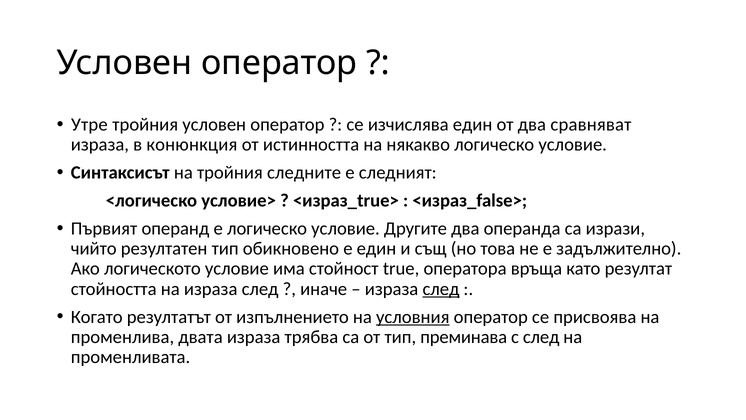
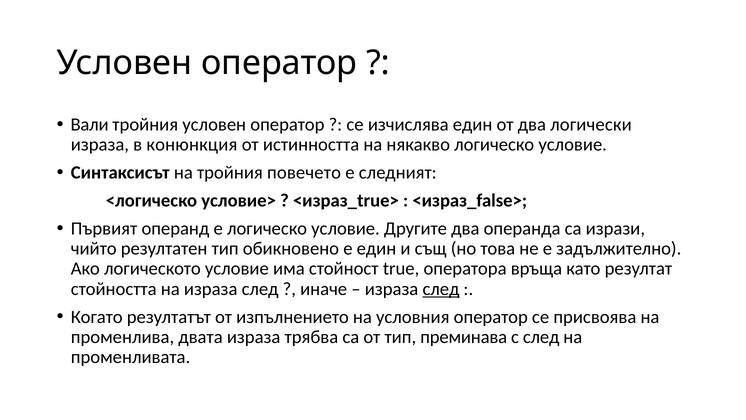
Утре: Утре -> Вали
сравняват: сравняват -> логически
следните: следните -> повечето
условния underline: present -> none
